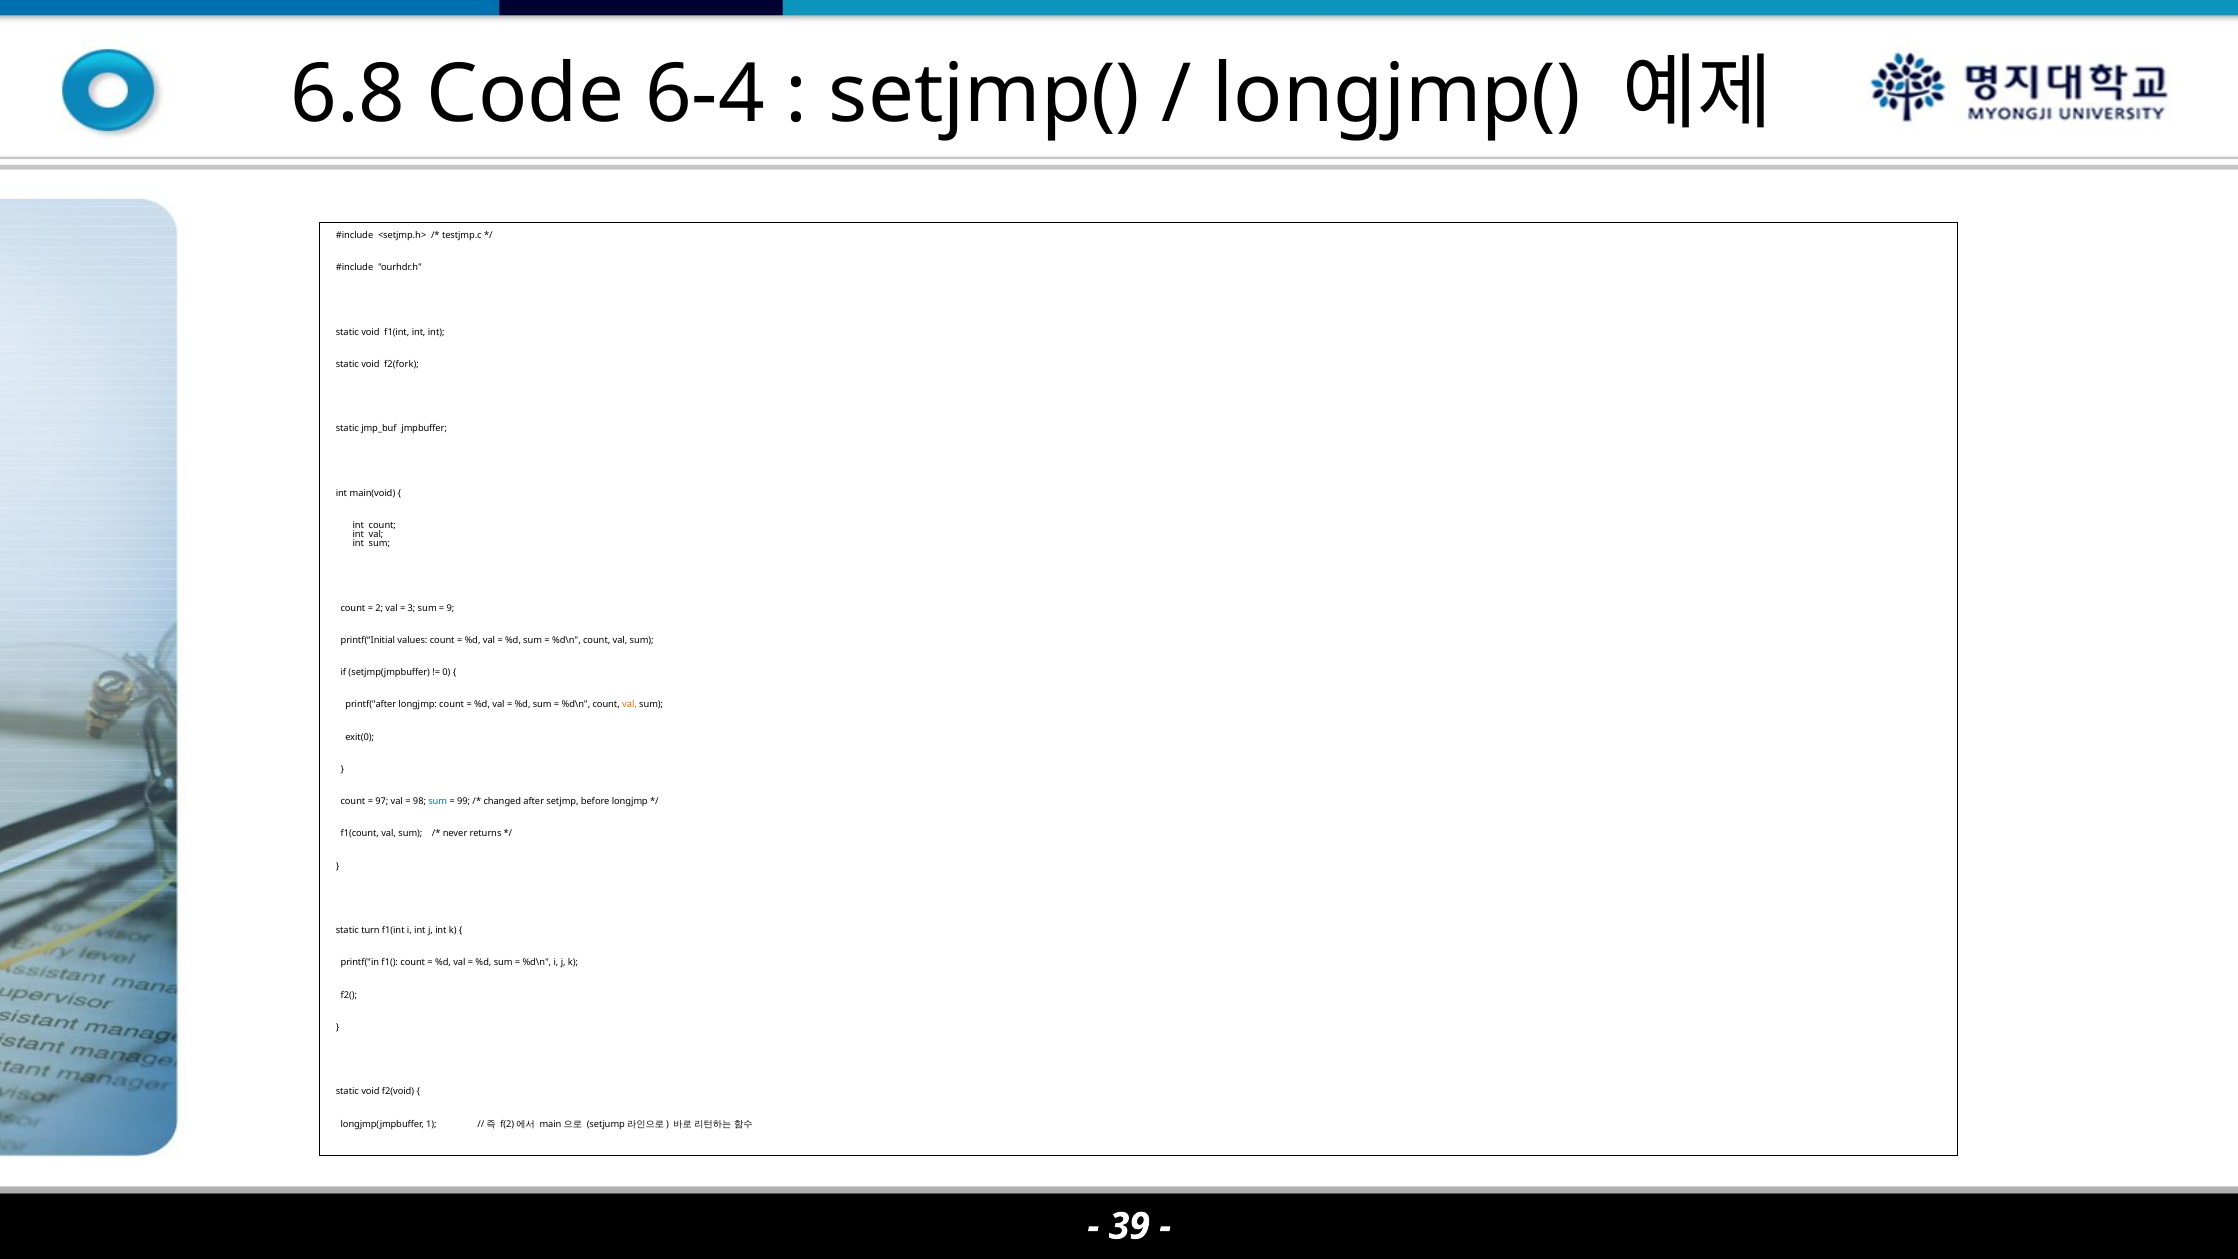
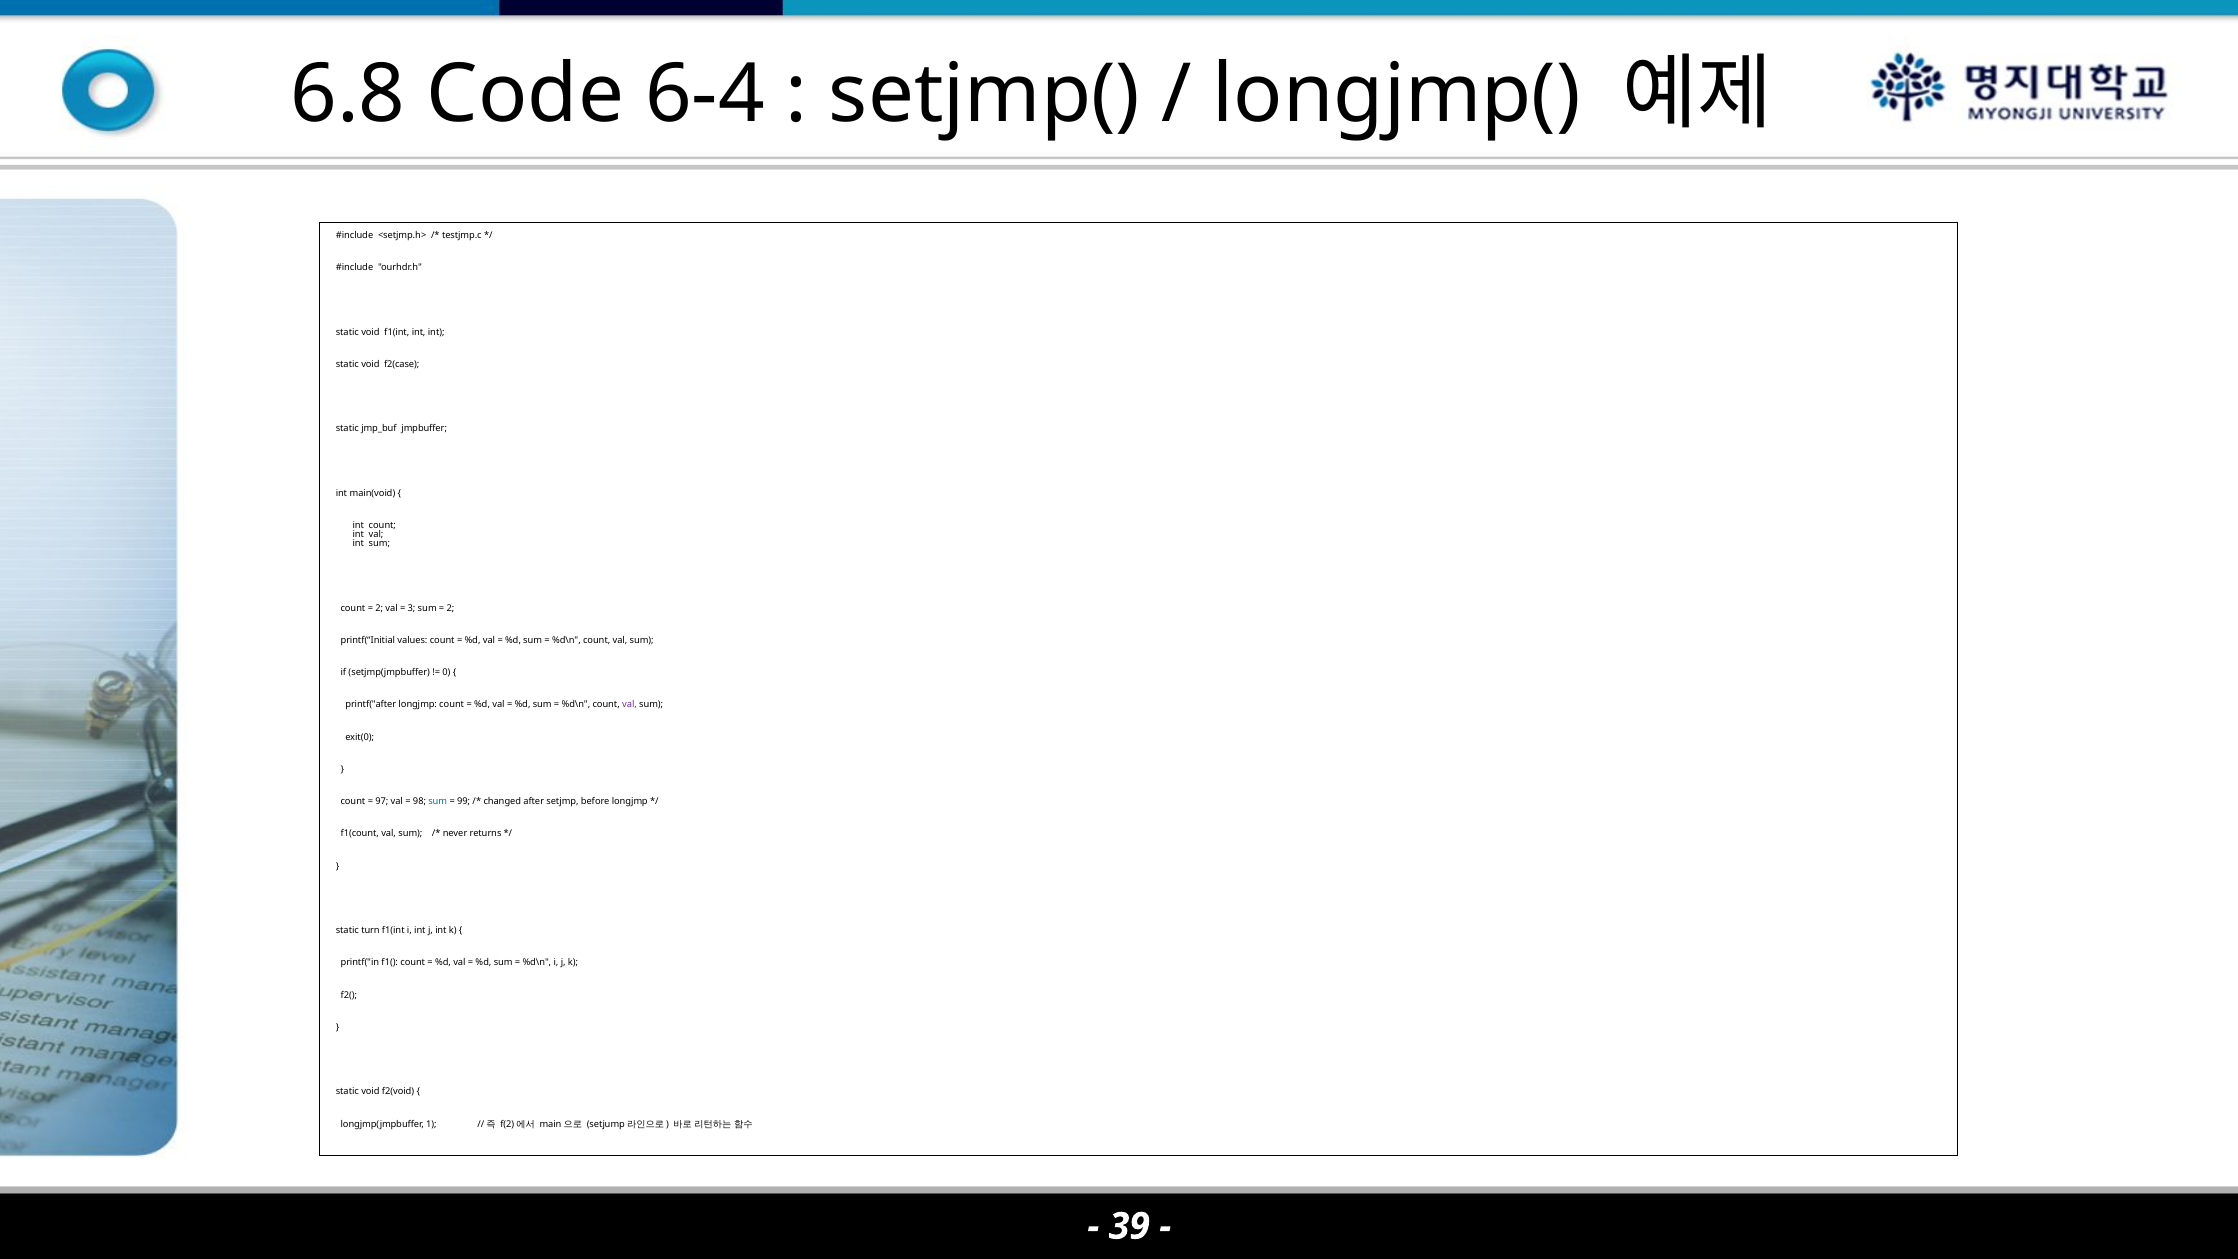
f2(fork: f2(fork -> f2(case
9 at (451, 608): 9 -> 2
val at (630, 705) colour: orange -> purple
